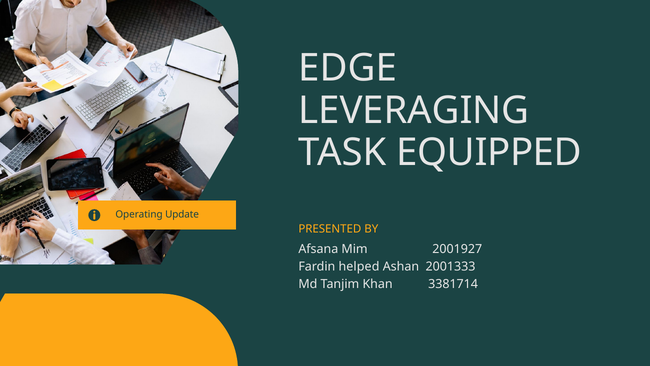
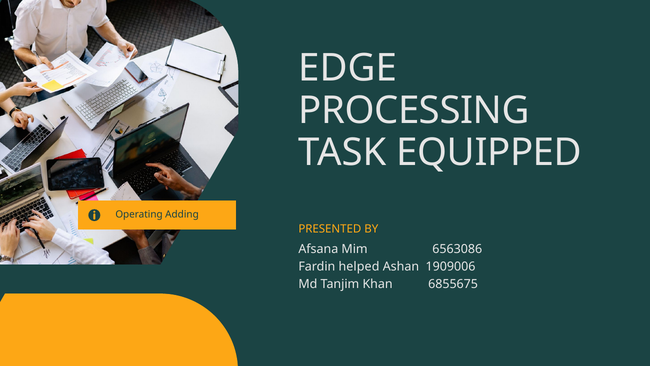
LEVERAGING: LEVERAGING -> PROCESSING
Update: Update -> Adding
2001927: 2001927 -> 6563086
2001333: 2001333 -> 1909006
3381714: 3381714 -> 6855675
